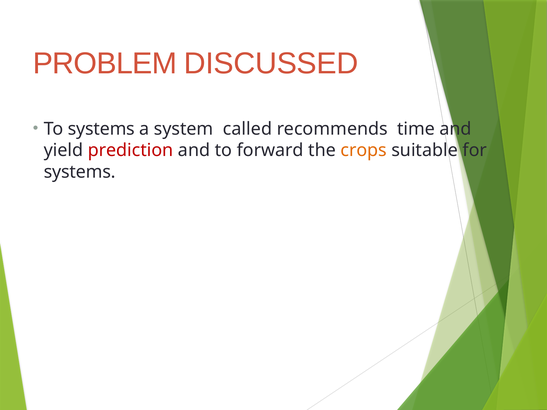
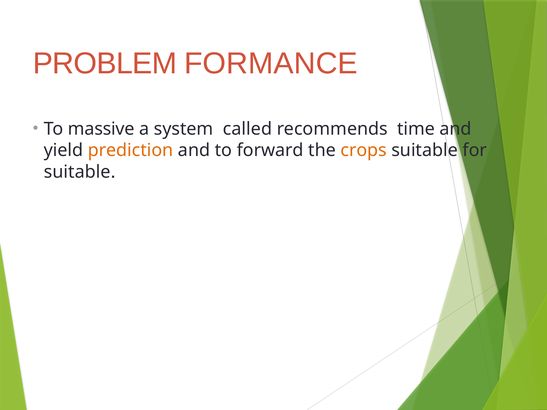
DISCUSSED: DISCUSSED -> FORMANCE
To systems: systems -> massive
prediction colour: red -> orange
systems at (80, 172): systems -> suitable
